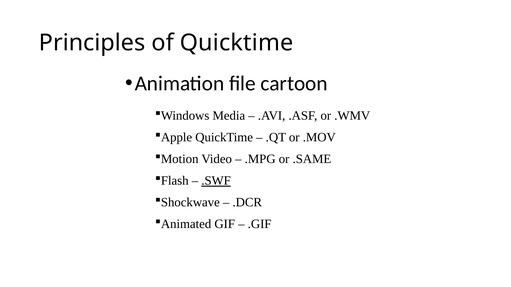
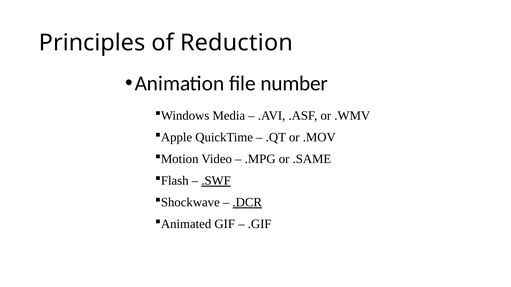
of Quicktime: Quicktime -> Reduction
cartoon: cartoon -> number
.DCR underline: none -> present
